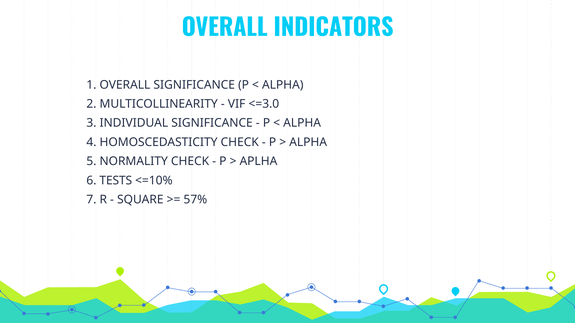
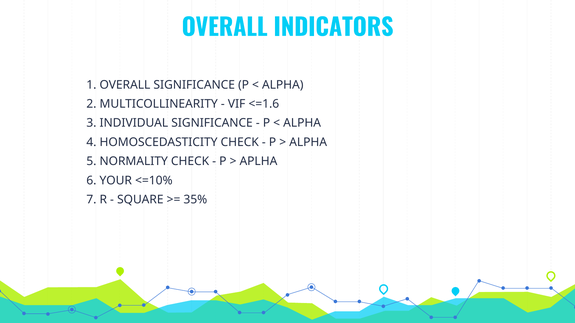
<=3.0: <=3.0 -> <=1.6
TESTS: TESTS -> YOUR
57%: 57% -> 35%
